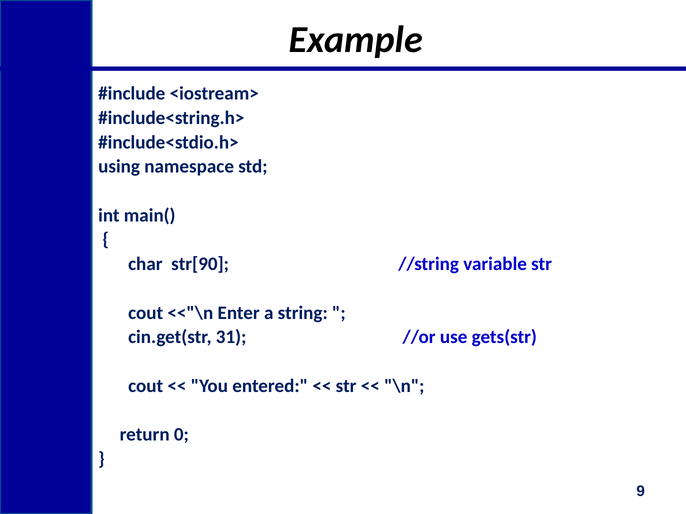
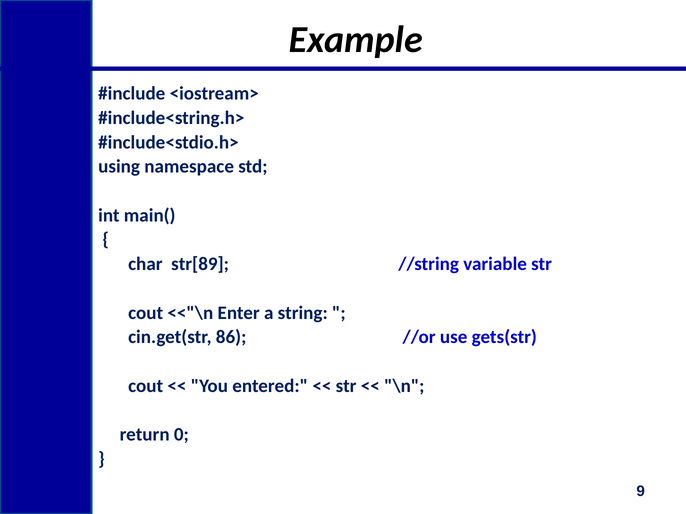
str[90: str[90 -> str[89
31: 31 -> 86
